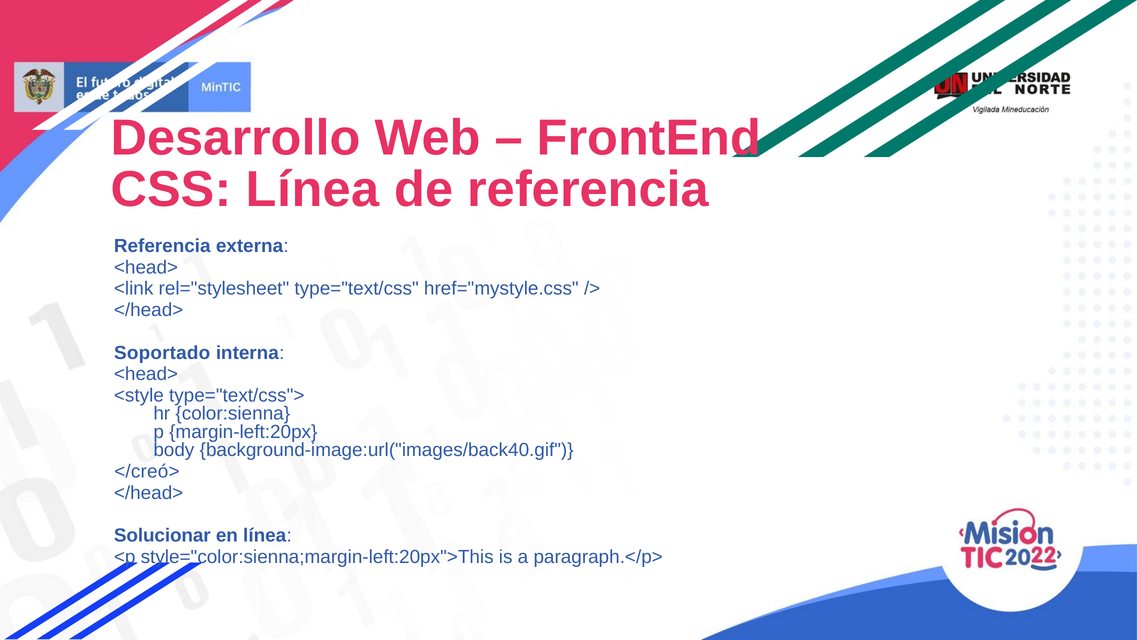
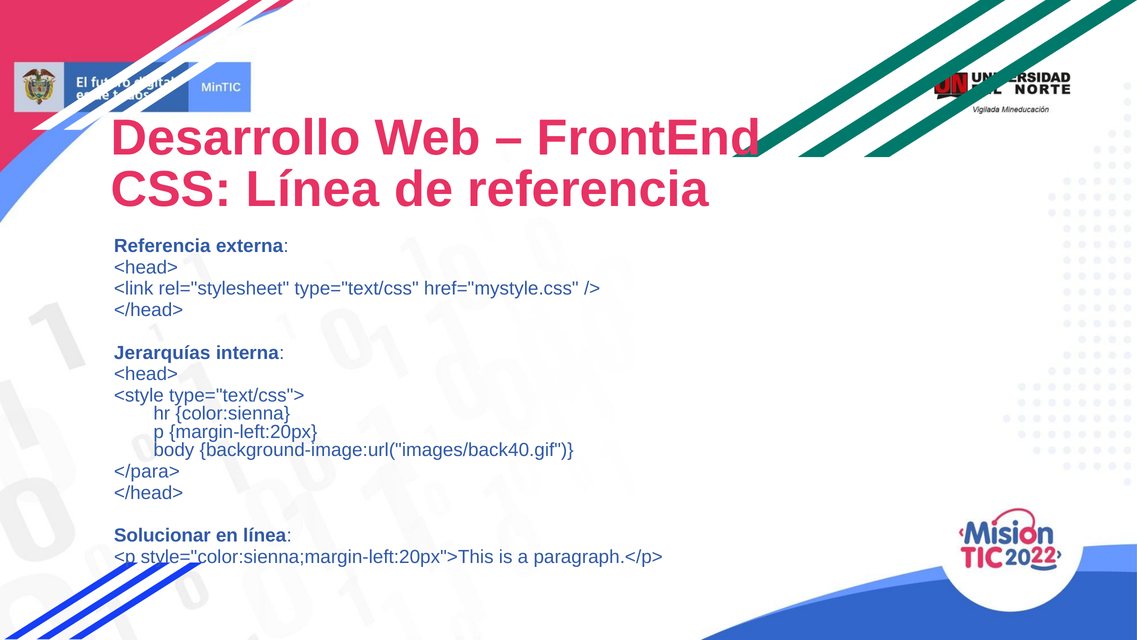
Soportado: Soportado -> Jerarquías
</creó>: </creó> -> </para>
